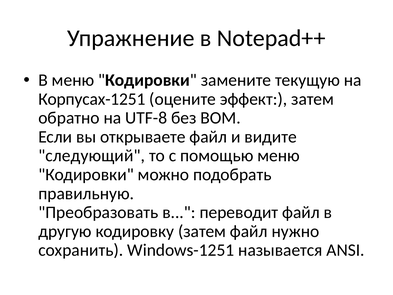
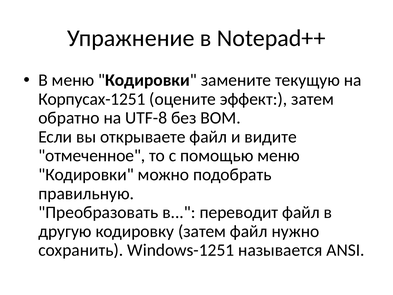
следующий: следующий -> отмеченное
